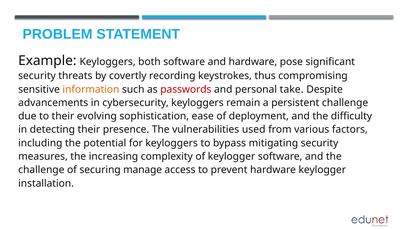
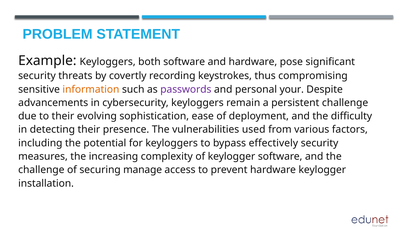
passwords colour: red -> purple
take: take -> your
mitigating: mitigating -> effectively
